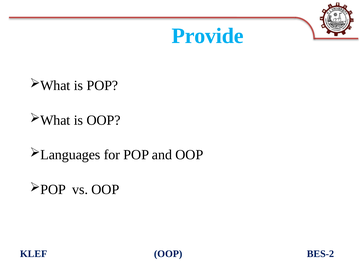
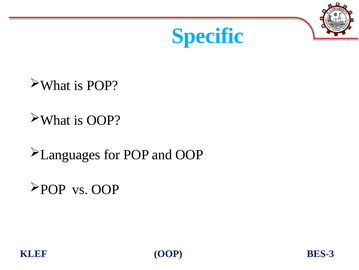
Provide: Provide -> Specific
BES-2: BES-2 -> BES-3
